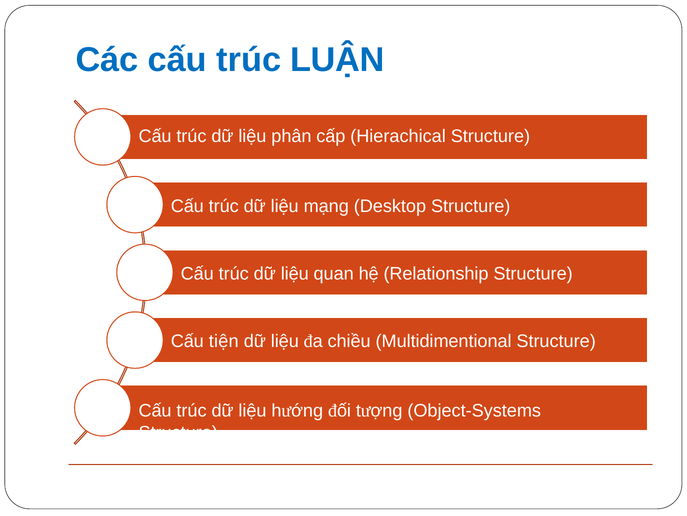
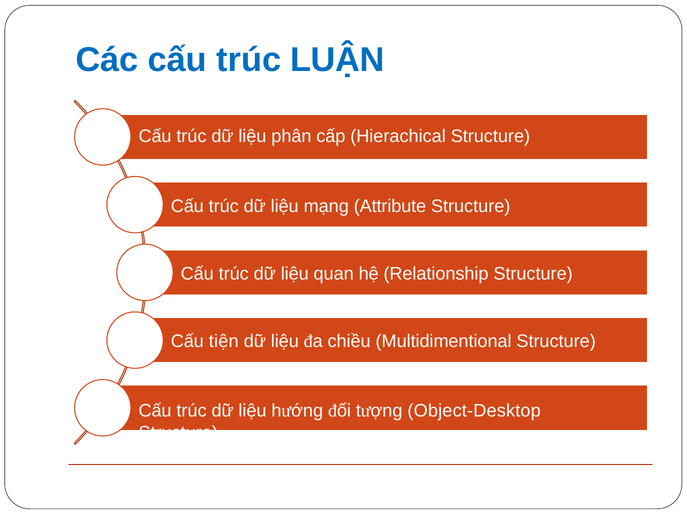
Desktop: Desktop -> Attribute
Object-Systems: Object-Systems -> Object-Desktop
